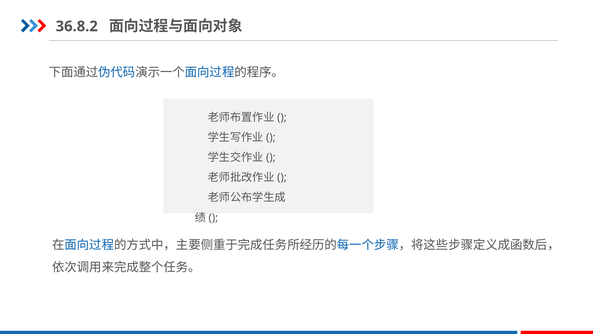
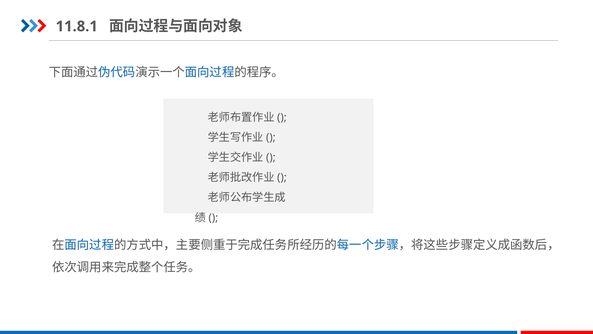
36.8.2: 36.8.2 -> 11.8.1
